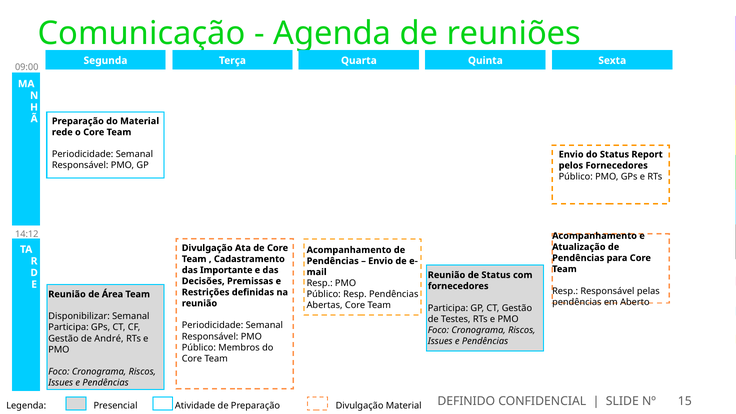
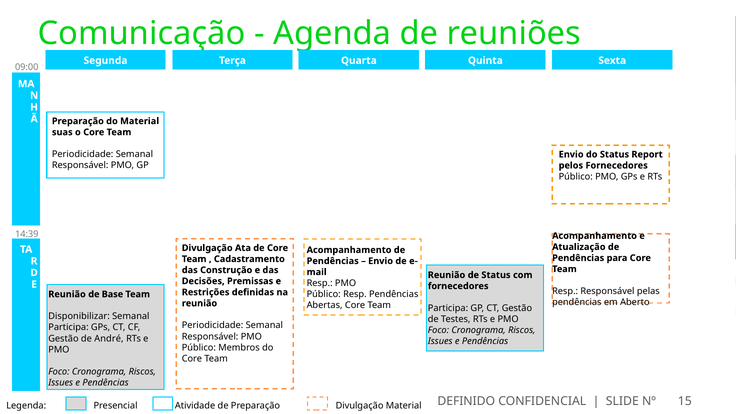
rede: rede -> suas
14:12: 14:12 -> 14:39
Importante: Importante -> Construção
Área: Área -> Base
